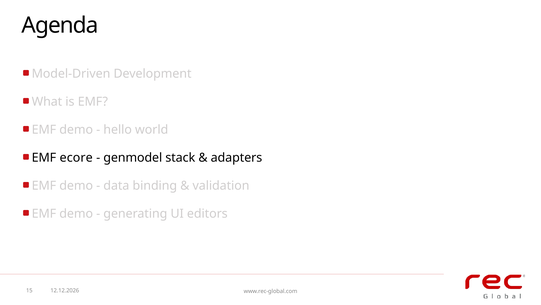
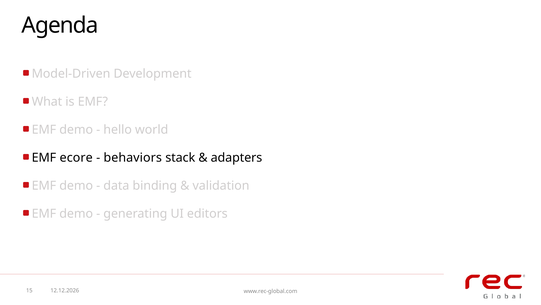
genmodel: genmodel -> behaviors
